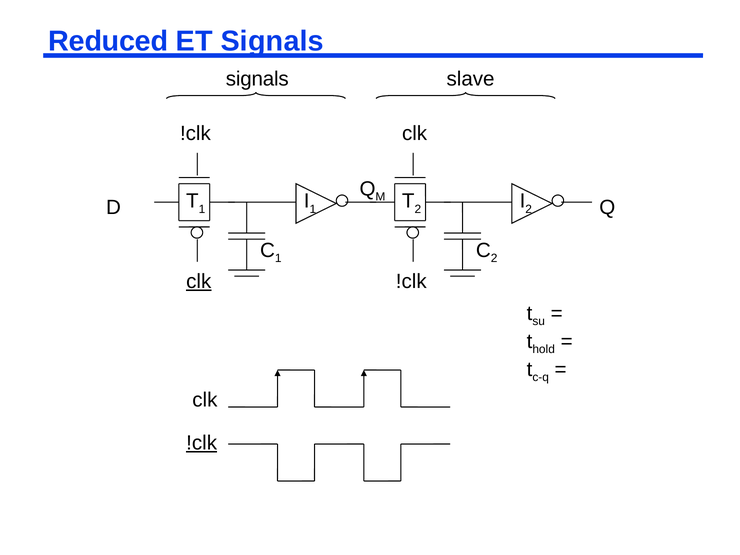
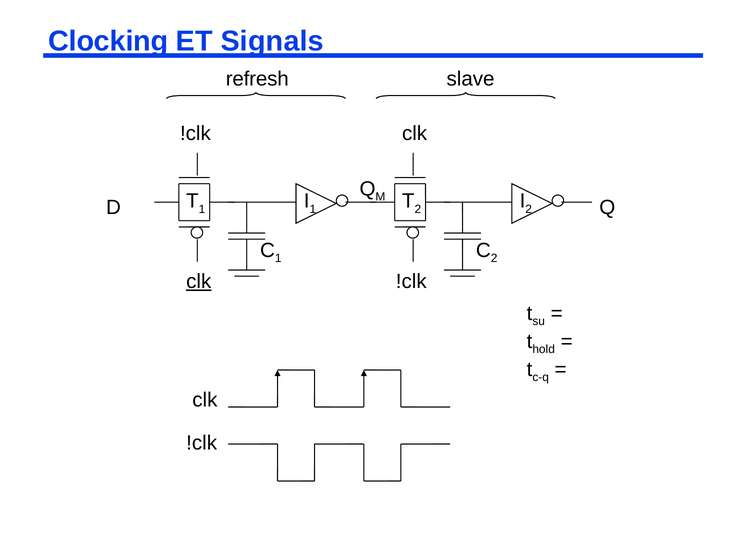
Reduced: Reduced -> Clocking
signals at (257, 79): signals -> refresh
!clk at (202, 443) underline: present -> none
